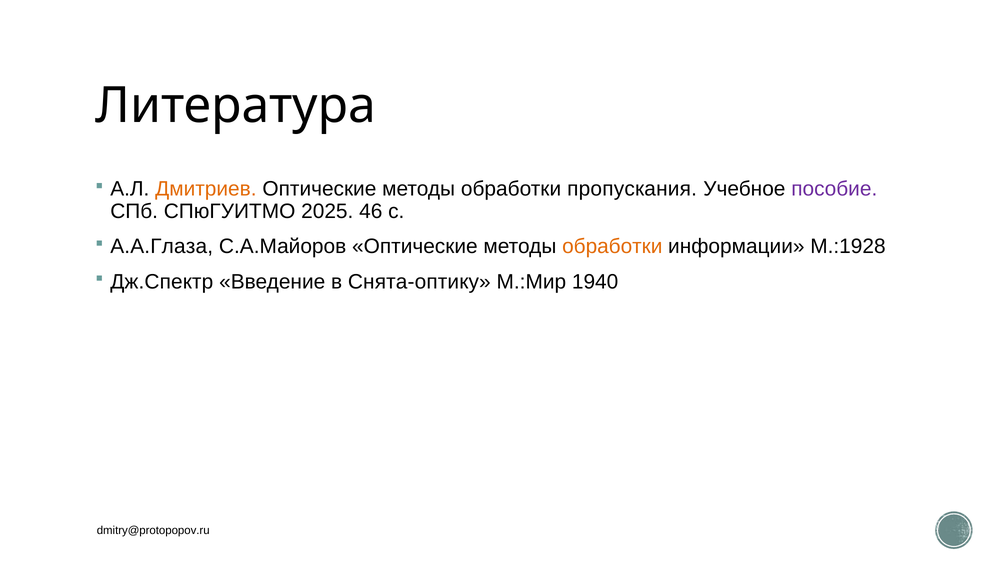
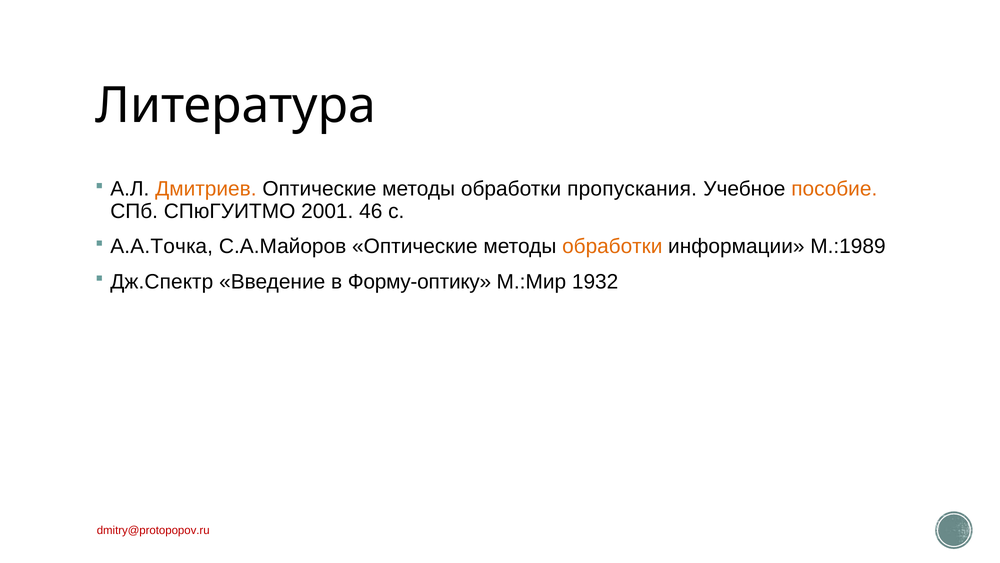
пособие colour: purple -> orange
2025: 2025 -> 2001
А.А.Глаза: А.А.Глаза -> А.А.Точка
М.:1928: М.:1928 -> М.:1989
Снята-оптику: Снята-оптику -> Форму-оптику
1940: 1940 -> 1932
dmitry@protopopov.ru colour: black -> red
